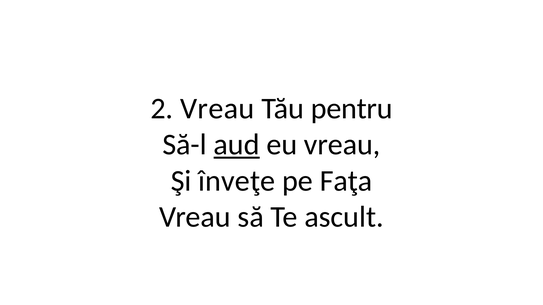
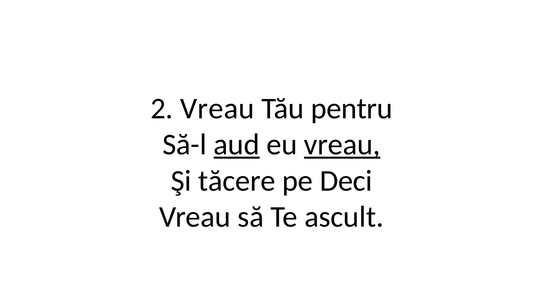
vreau at (342, 145) underline: none -> present
înveţe: înveţe -> tăcere
Faţa: Faţa -> Deci
